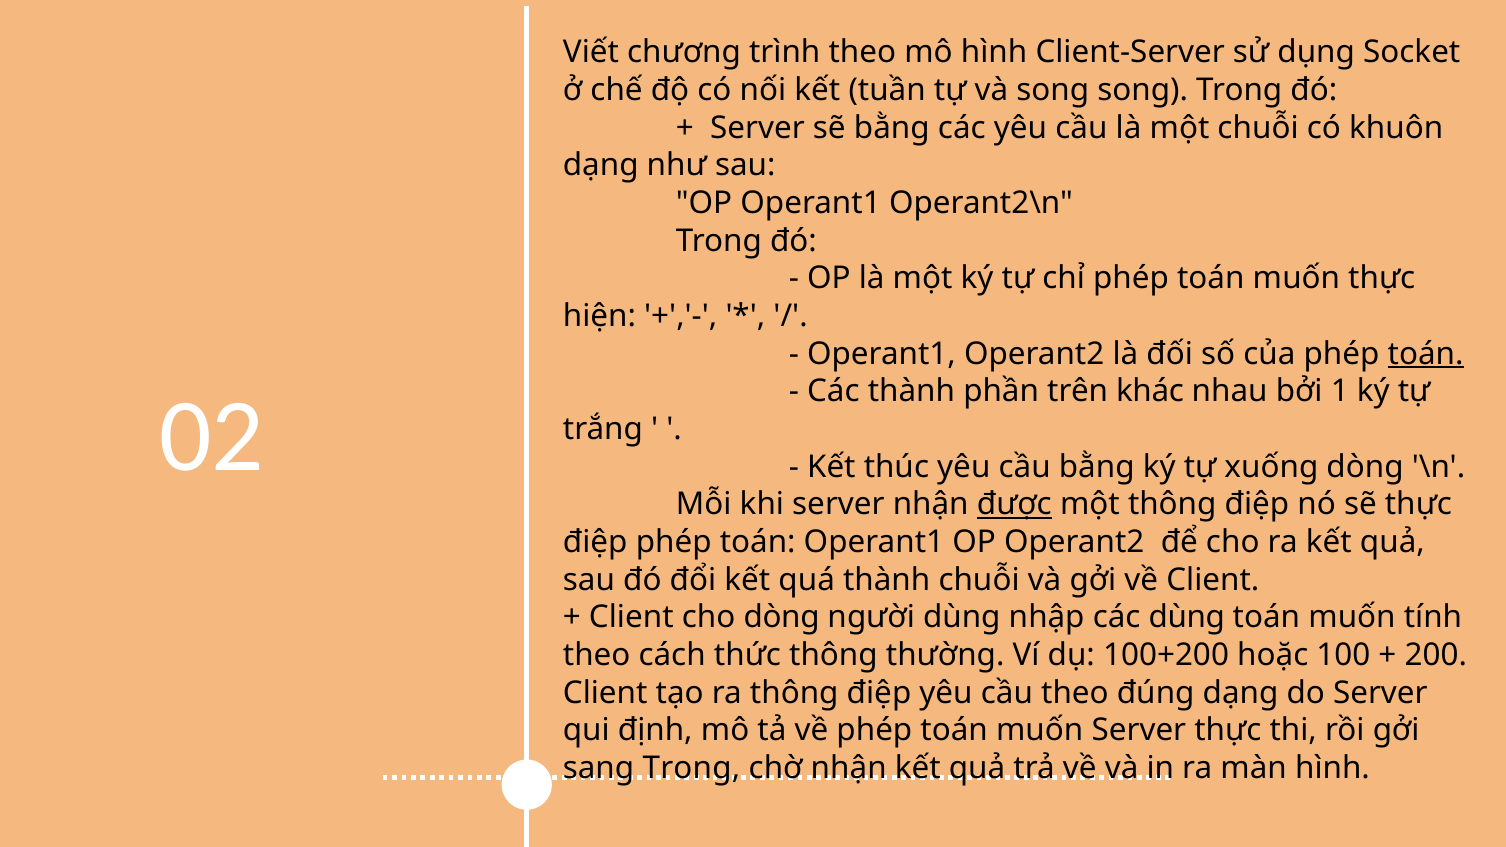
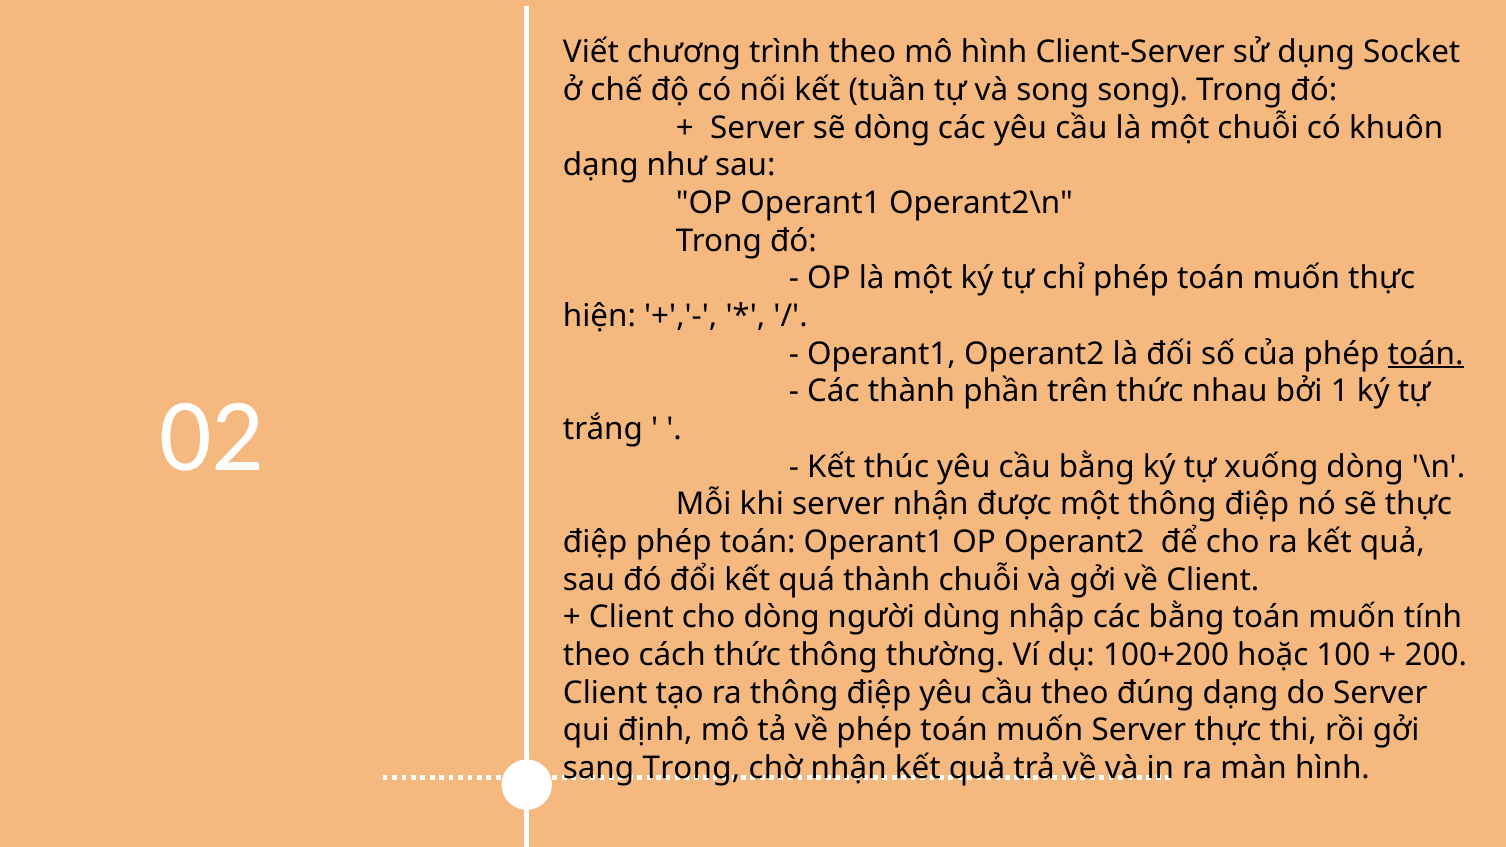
sẽ bằng: bằng -> dòng
trên khác: khác -> thức
được underline: present -> none
các dùng: dùng -> bằng
